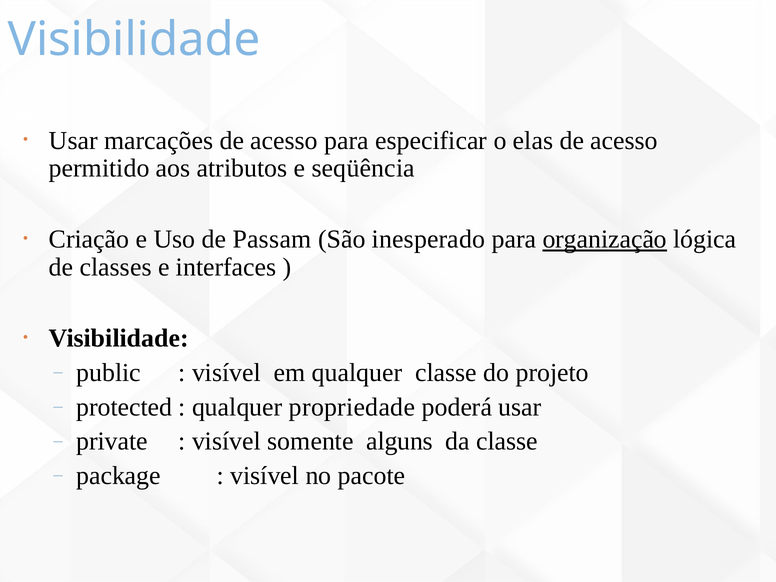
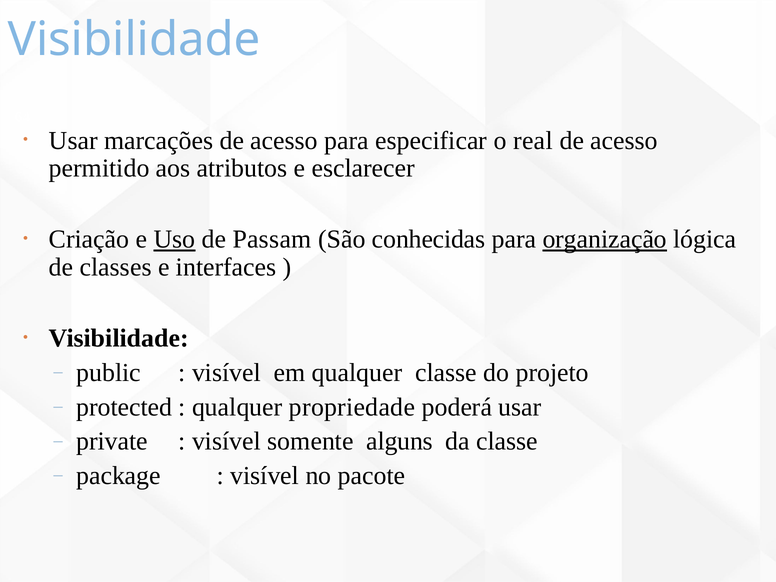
elas: elas -> real
seqüência: seqüência -> esclarecer
Uso underline: none -> present
inesperado: inesperado -> conhecidas
